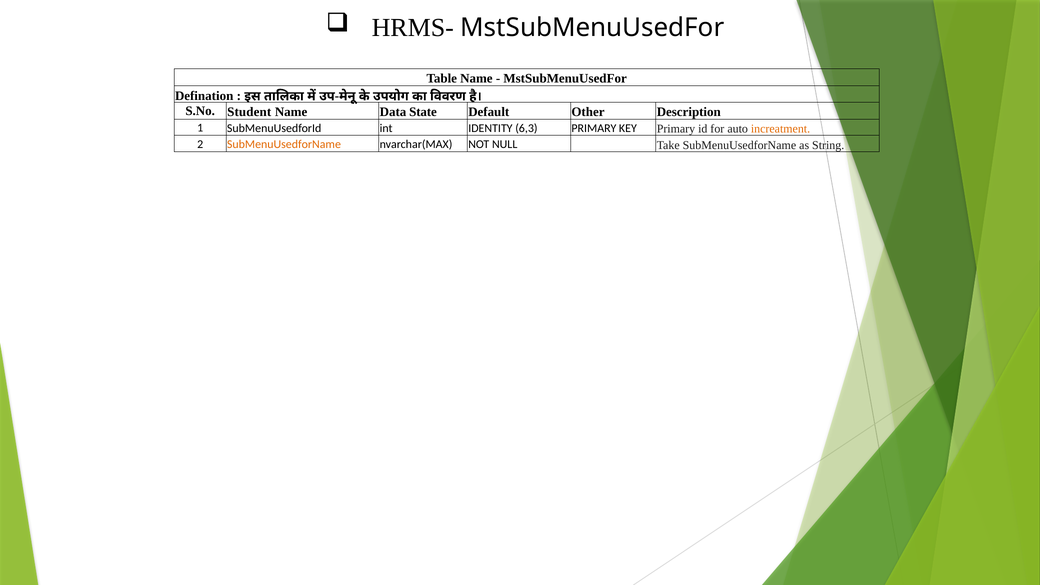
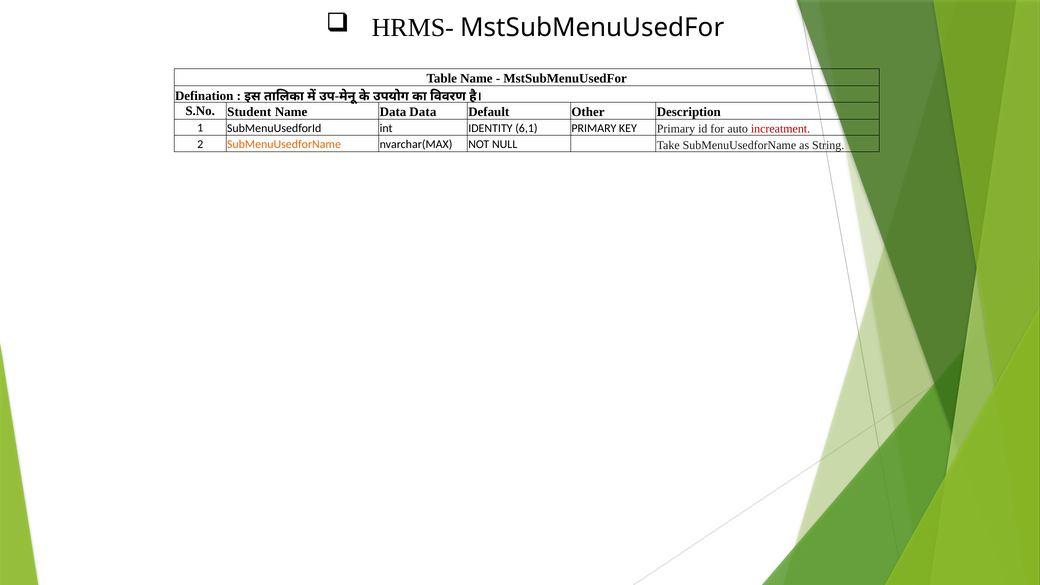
Data State: State -> Data
6,3: 6,3 -> 6,1
increatment colour: orange -> red
